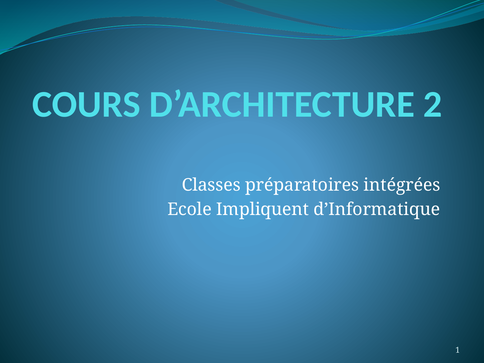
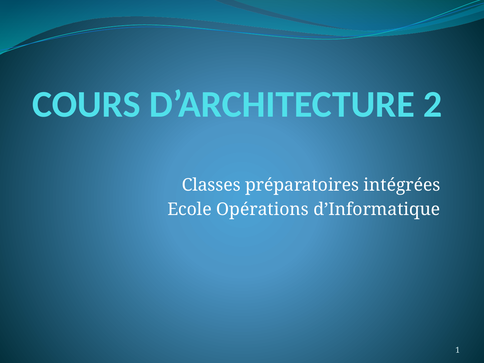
Impliquent: Impliquent -> Opérations
